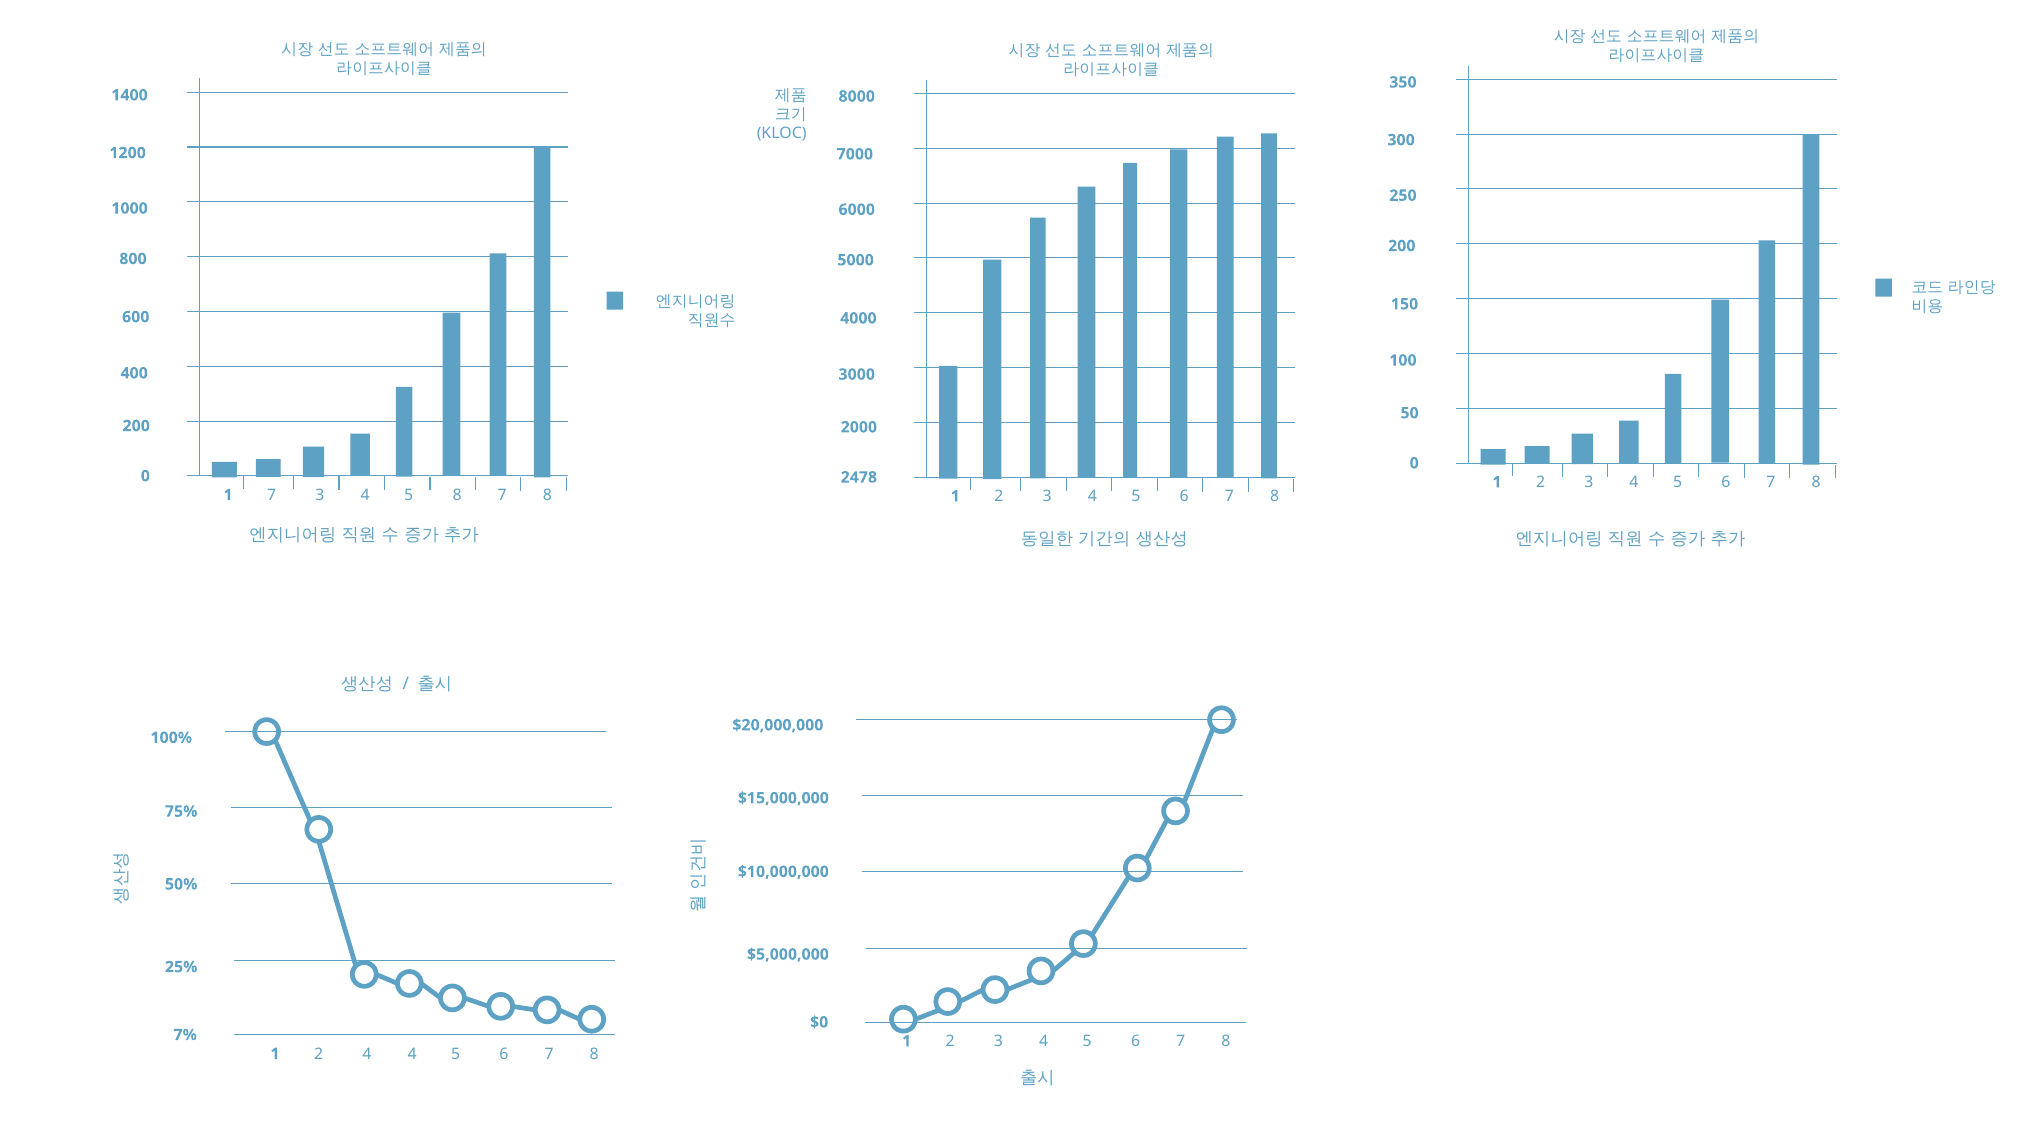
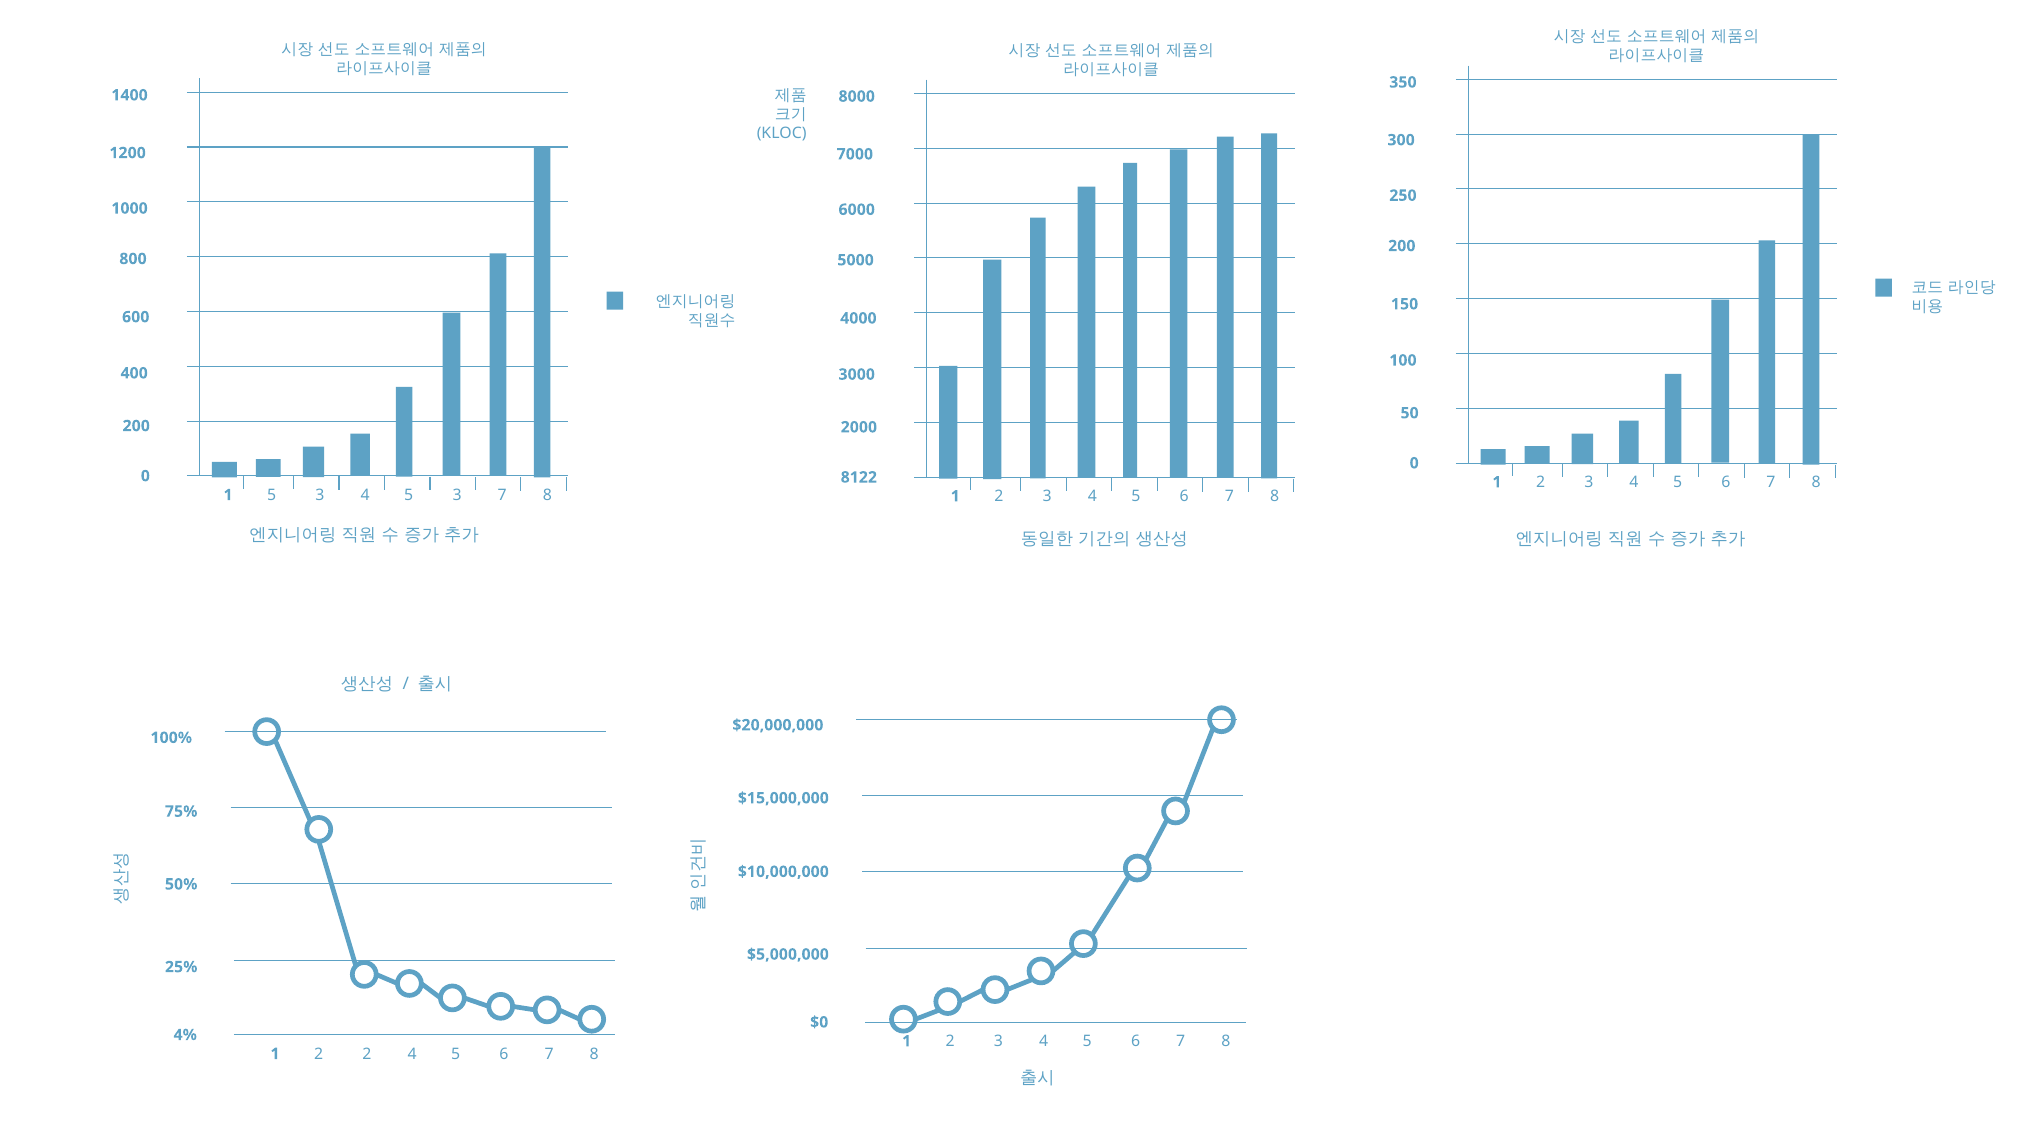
2478: 2478 -> 8122
1 7: 7 -> 5
4 5 8: 8 -> 3
7%: 7% -> 4%
2 4: 4 -> 2
